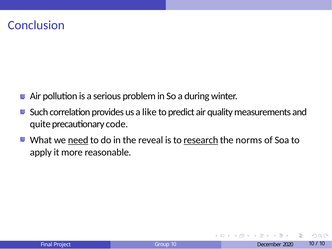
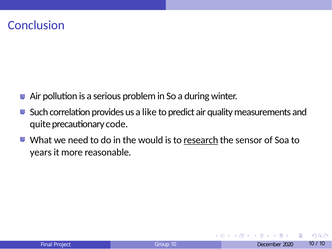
need underline: present -> none
reveal: reveal -> would
norms: norms -> sensor
apply: apply -> years
